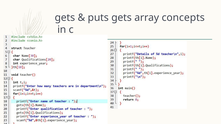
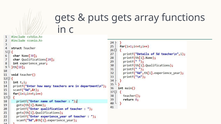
concepts: concepts -> functions
